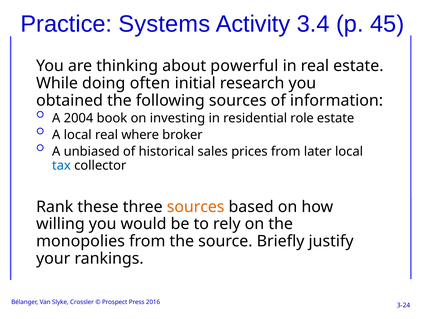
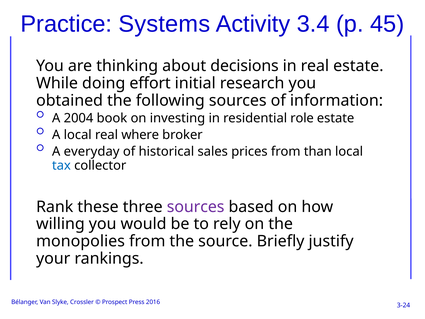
powerful: powerful -> decisions
often: often -> effort
unbiased: unbiased -> everyday
later: later -> than
sources at (196, 207) colour: orange -> purple
